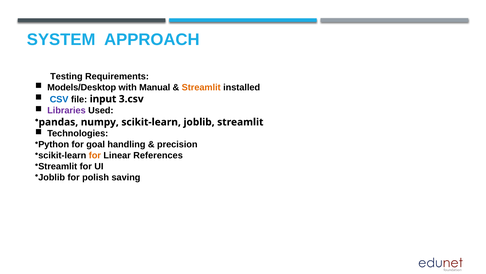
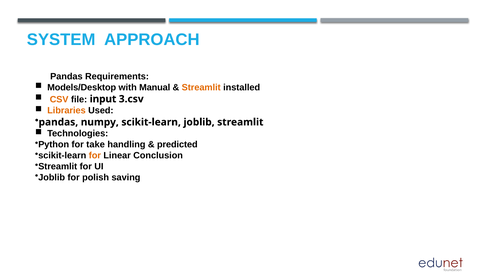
Testing at (66, 76): Testing -> Pandas
CSV colour: blue -> orange
Libraries colour: purple -> orange
goal: goal -> take
precision: precision -> predicted
References: References -> Conclusion
